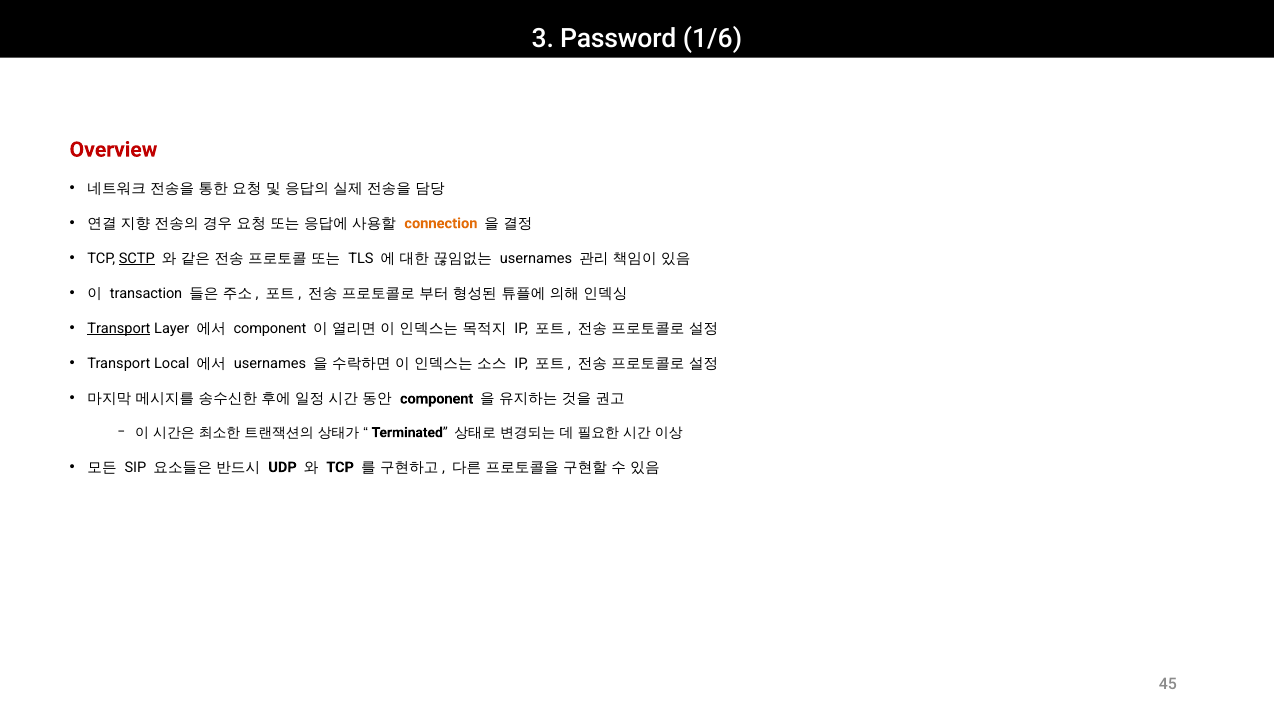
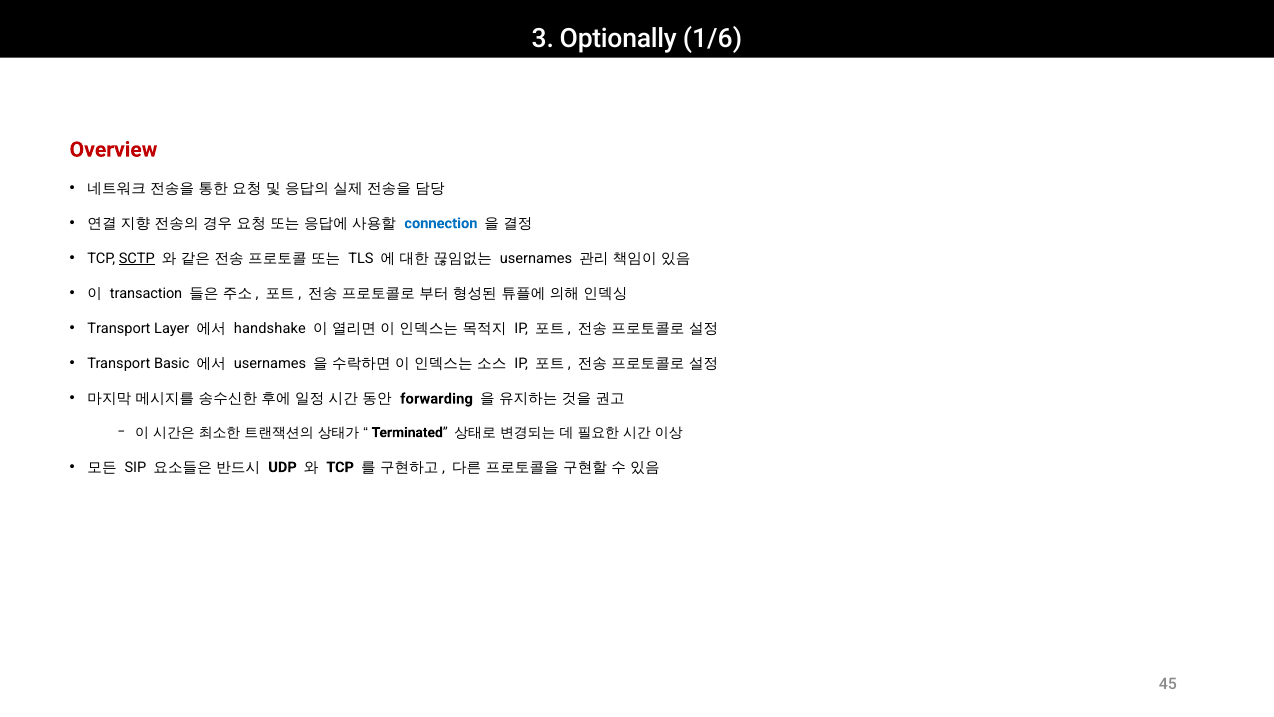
Password: Password -> Optionally
connection colour: orange -> blue
Transport at (119, 328) underline: present -> none
component at (270, 328): component -> handshake
Local: Local -> Basic
component at (437, 399): component -> forwarding
